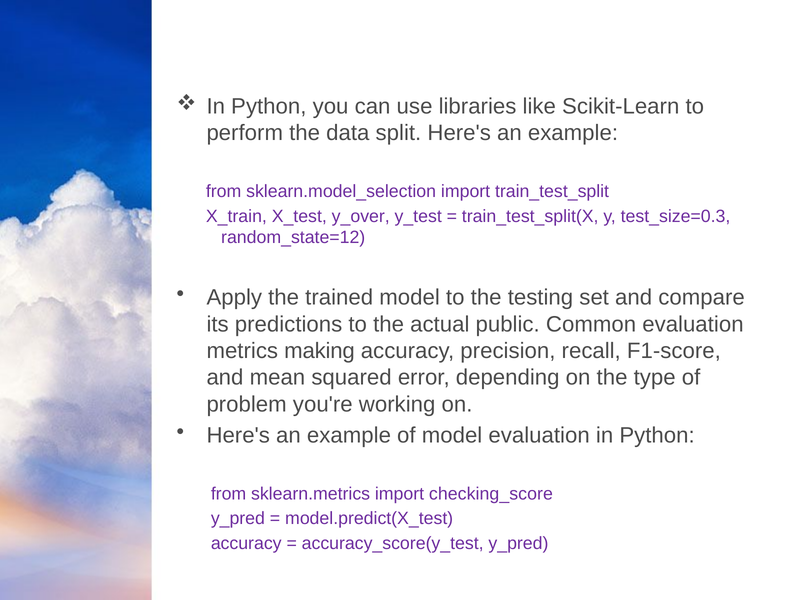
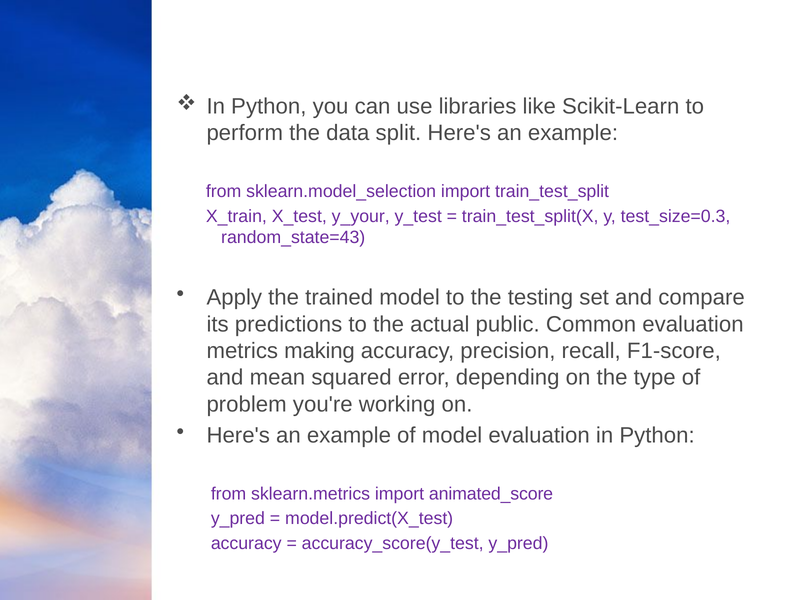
y_over: y_over -> y_your
random_state=12: random_state=12 -> random_state=43
checking_score: checking_score -> animated_score
